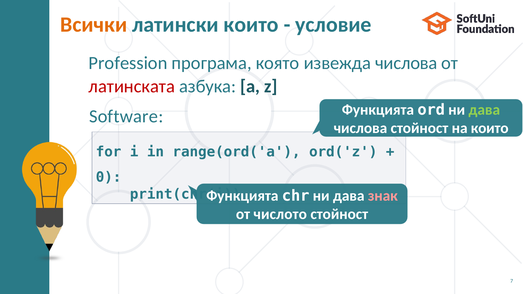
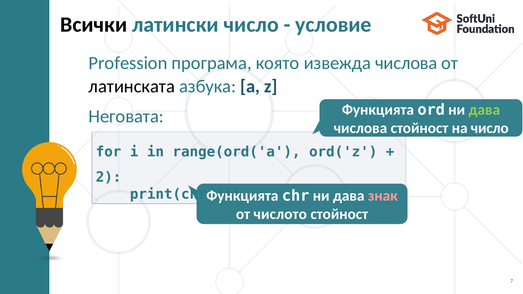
Всички colour: orange -> black
латински които: които -> число
латинската colour: red -> black
Software: Software -> Неговата
на които: които -> число
0: 0 -> 2
